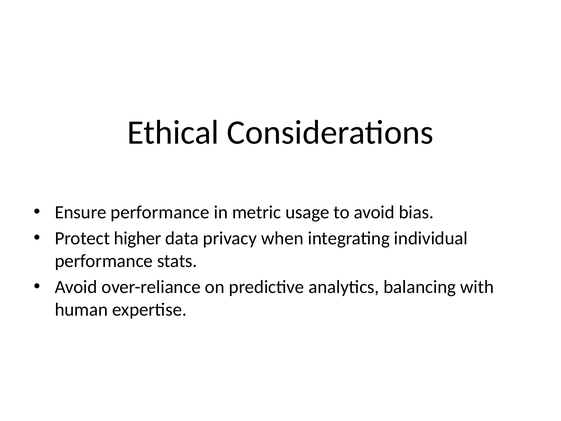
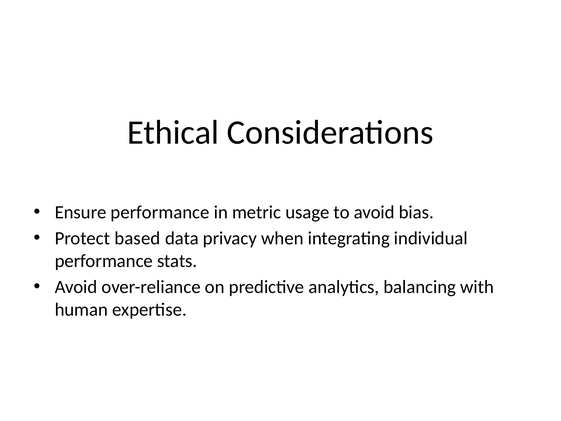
higher: higher -> based
